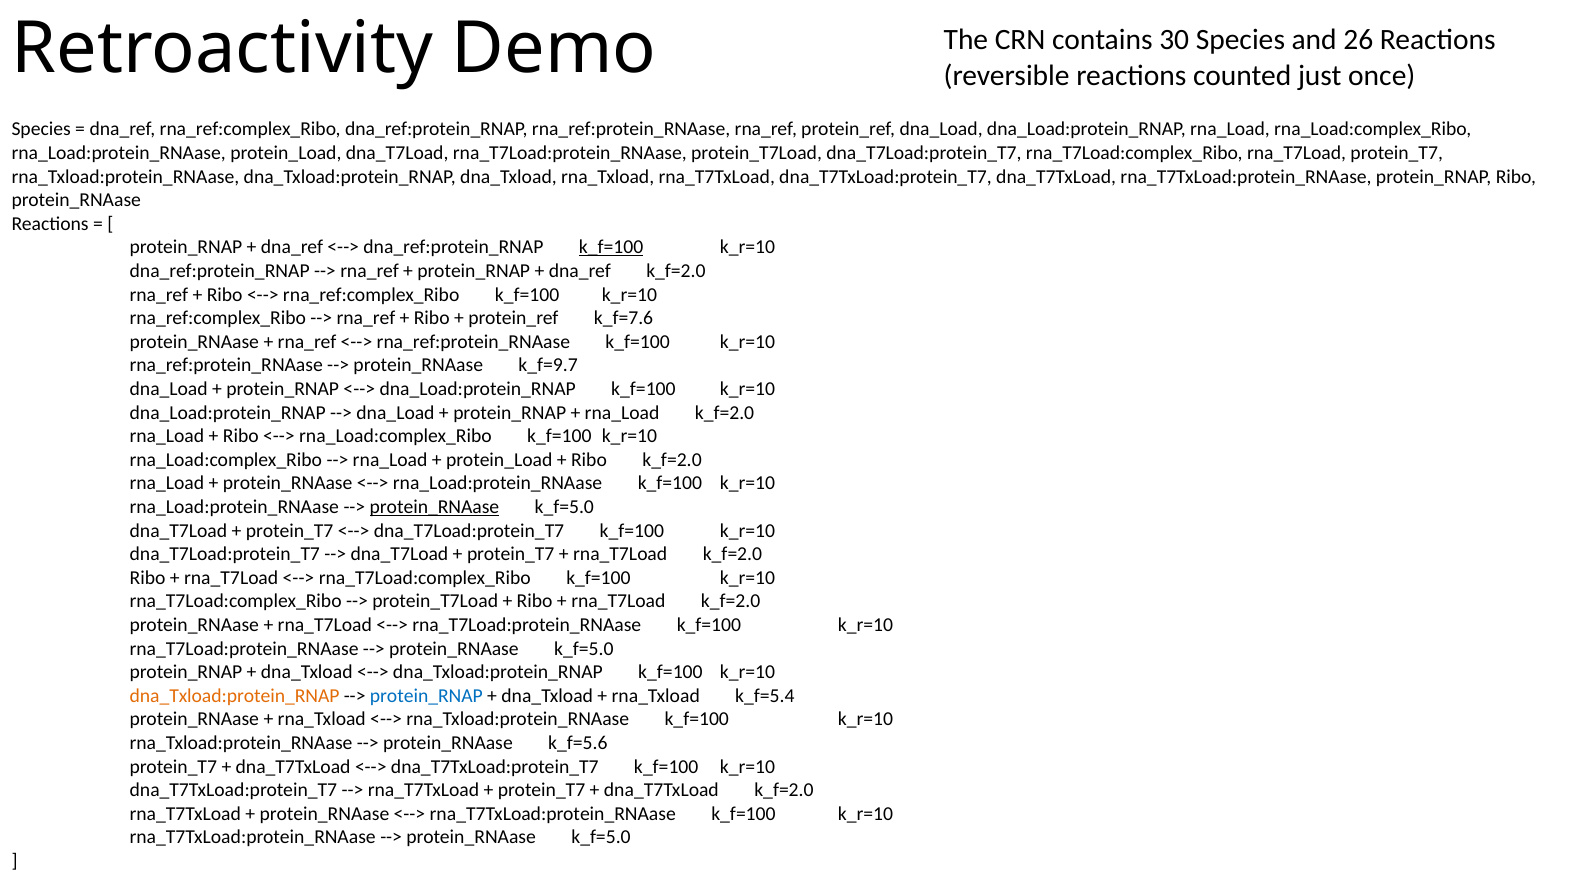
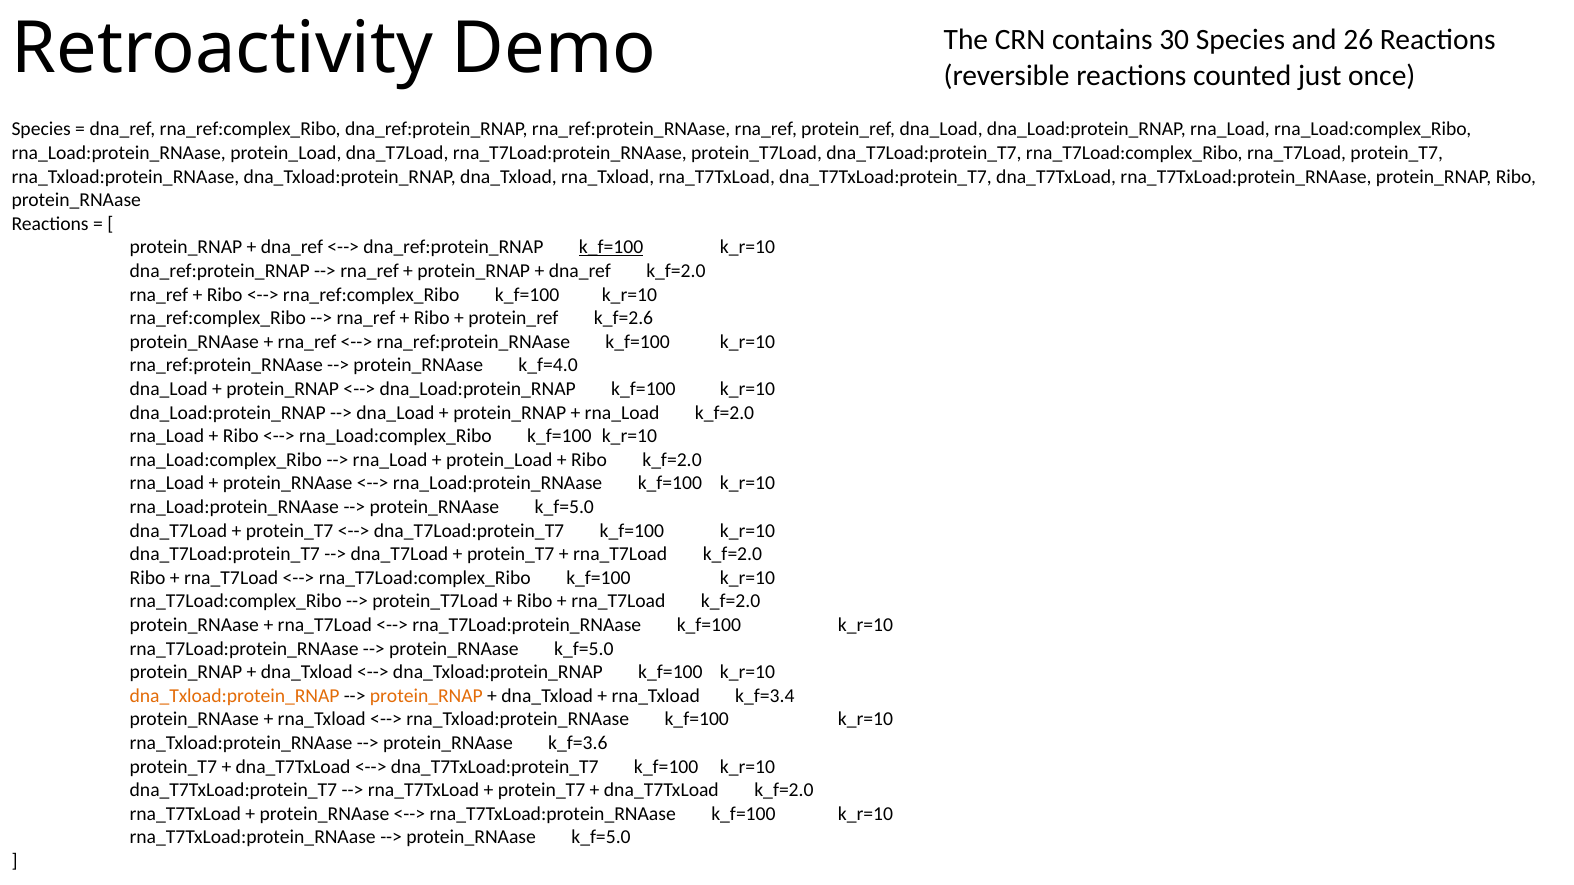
k_f=7.6: k_f=7.6 -> k_f=2.6
k_f=9.7: k_f=9.7 -> k_f=4.0
protein_RNAase at (434, 507) underline: present -> none
protein_RNAP at (426, 696) colour: blue -> orange
k_f=5.4: k_f=5.4 -> k_f=3.4
k_f=5.6: k_f=5.6 -> k_f=3.6
